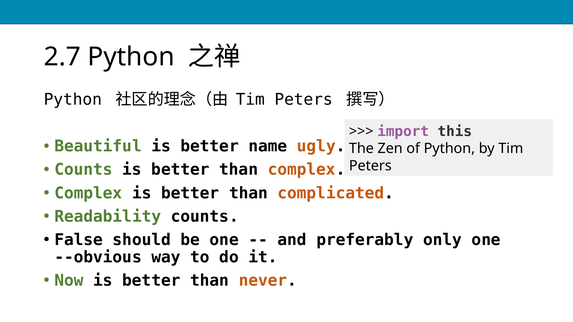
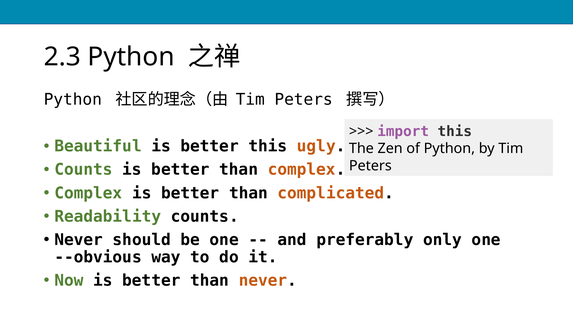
2.7: 2.7 -> 2.3
better name: name -> this
False at (79, 240): False -> Never
